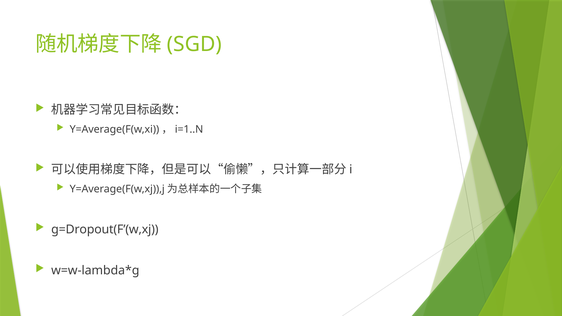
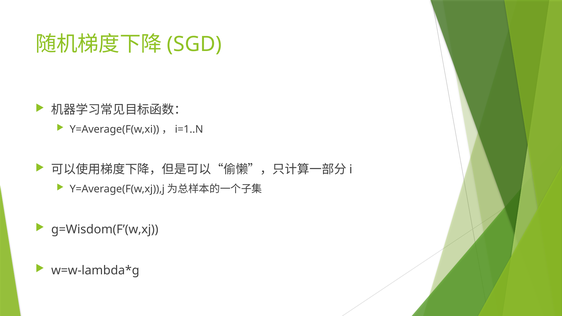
g=Dropout(F’(w,xj: g=Dropout(F’(w,xj -> g=Wisdom(F’(w,xj
